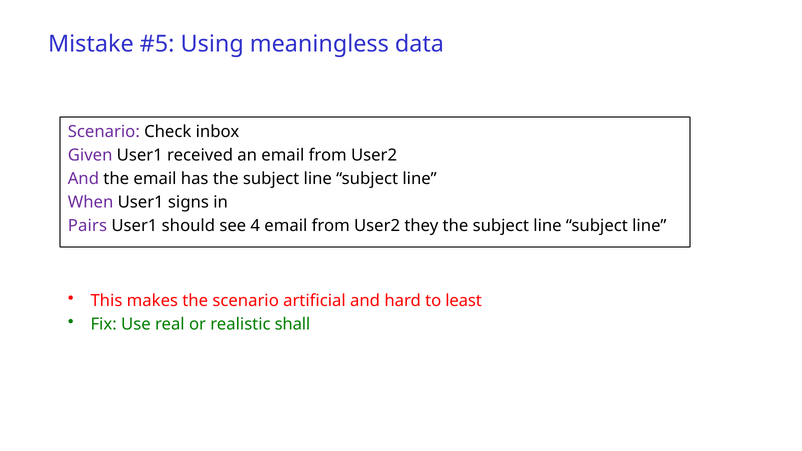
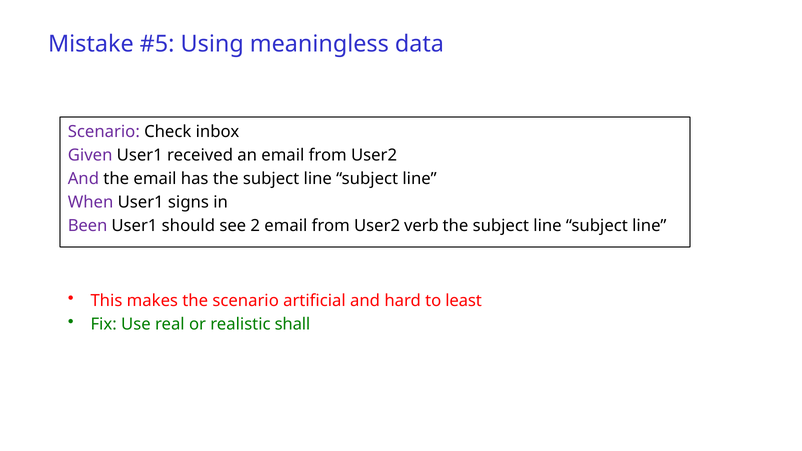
Pairs: Pairs -> Been
4: 4 -> 2
they: they -> verb
